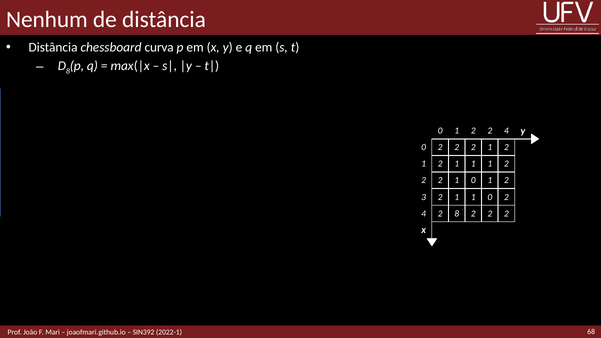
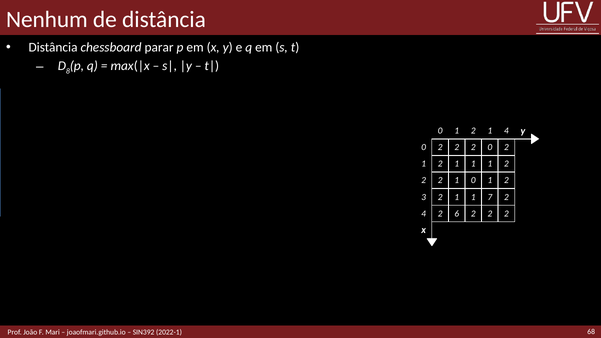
curva: curva -> parar
0 1 2 2: 2 -> 1
1 at (490, 147): 1 -> 0
1 1 0: 0 -> 7
2 8: 8 -> 6
